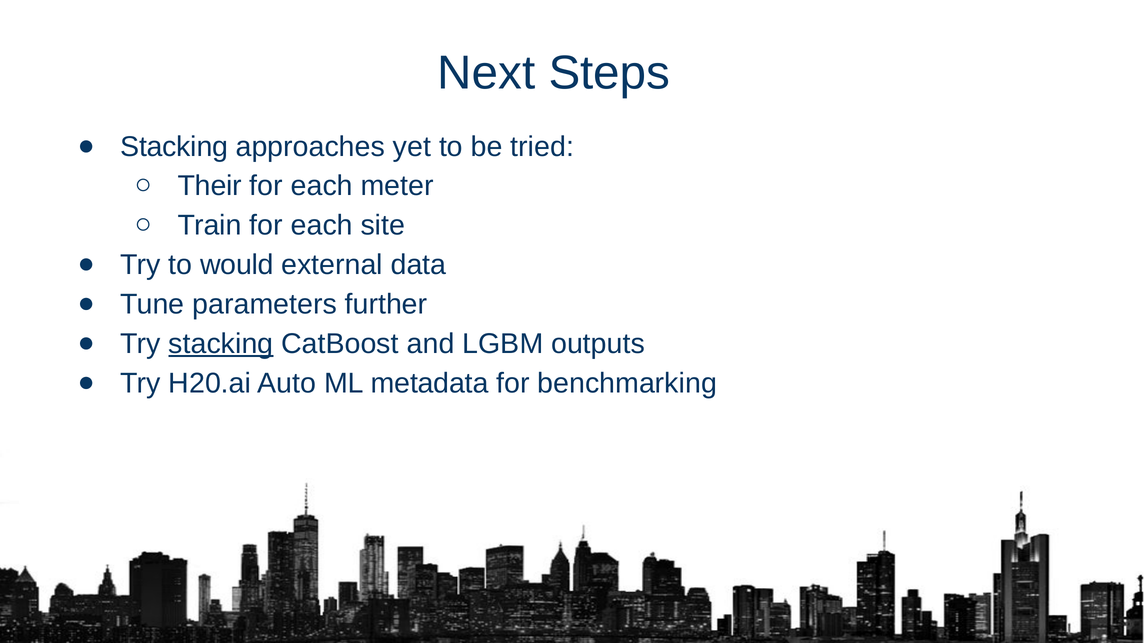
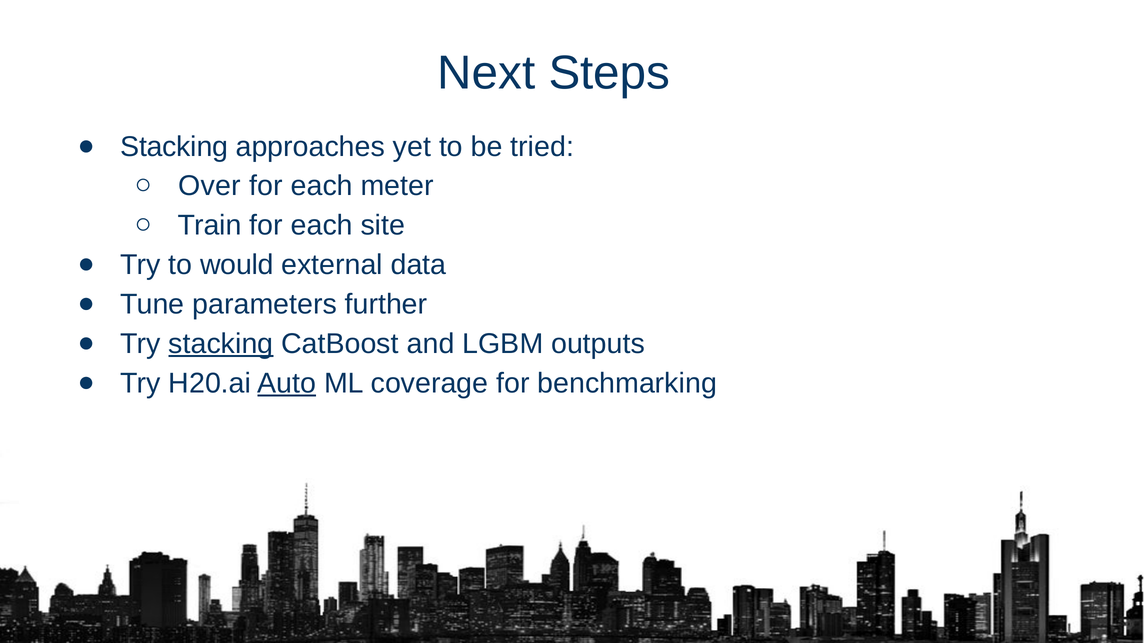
Their: Their -> Over
Auto underline: none -> present
metadata: metadata -> coverage
